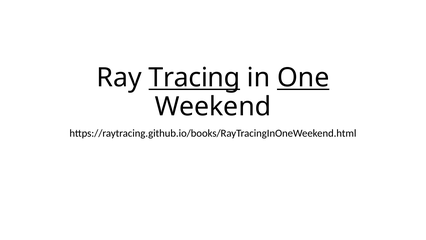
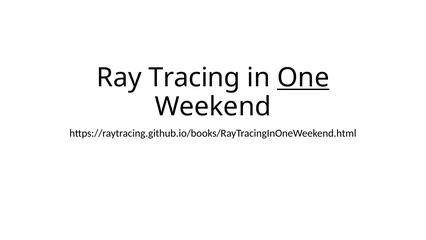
Tracing underline: present -> none
